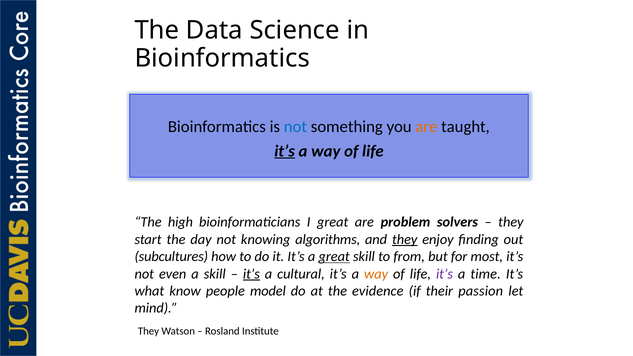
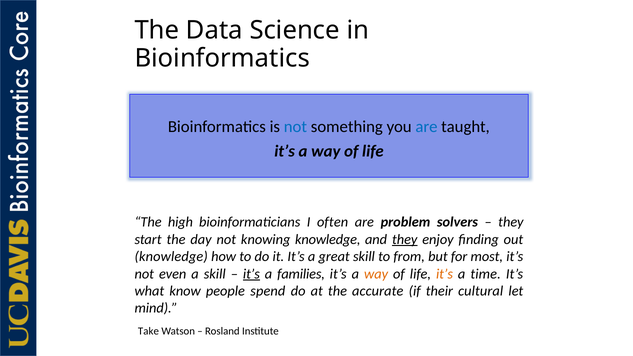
are at (426, 127) colour: orange -> blue
it’s at (285, 151) underline: present -> none
I great: great -> often
knowing algorithms: algorithms -> knowledge
subcultures at (171, 257): subcultures -> knowledge
great at (334, 257) underline: present -> none
cultural: cultural -> families
it’s at (445, 274) colour: purple -> orange
model: model -> spend
evidence: evidence -> accurate
passion: passion -> cultural
They at (149, 331): They -> Take
